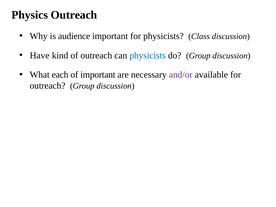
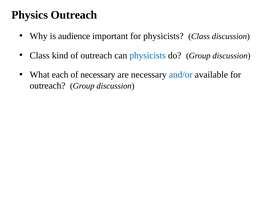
Have at (40, 55): Have -> Class
of important: important -> necessary
and/or colour: purple -> blue
